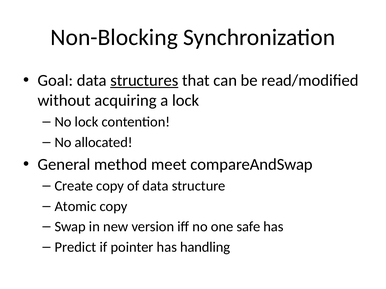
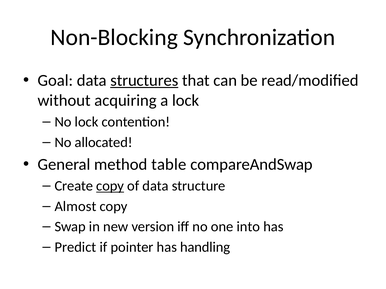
meet: meet -> table
copy at (110, 186) underline: none -> present
Atomic: Atomic -> Almost
safe: safe -> into
